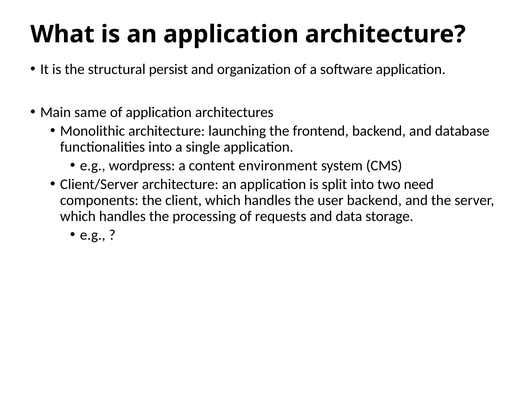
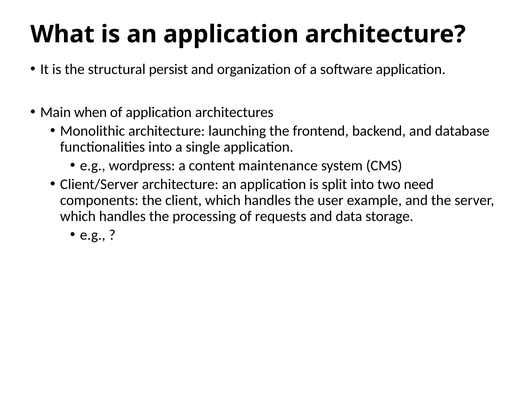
same: same -> when
environment: environment -> maintenance
user backend: backend -> example
